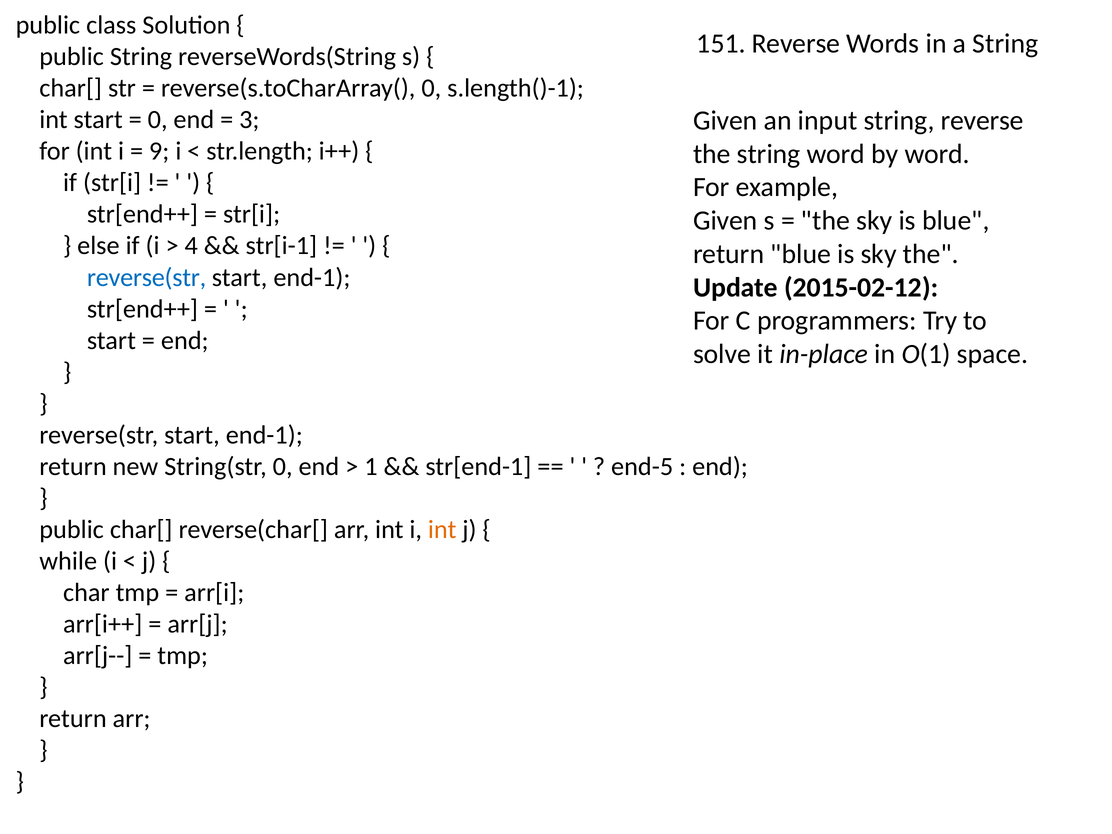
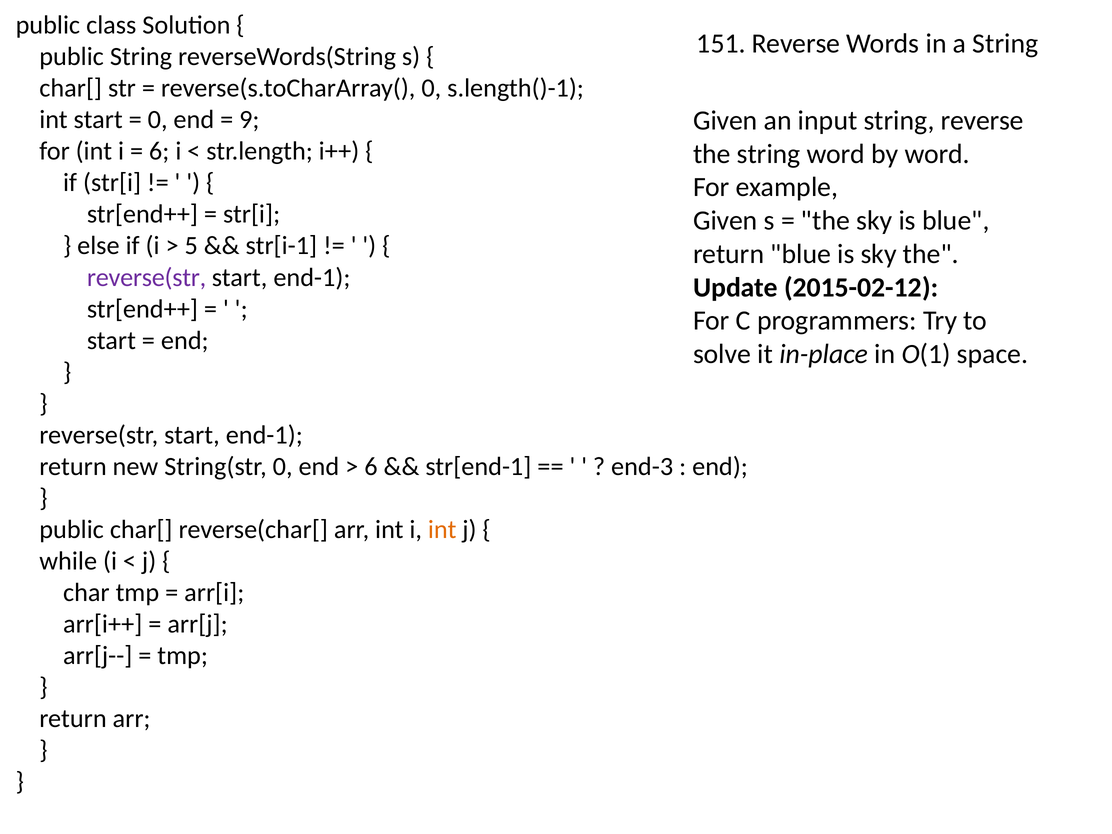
3: 3 -> 9
9 at (159, 151): 9 -> 6
4: 4 -> 5
reverse(str at (147, 277) colour: blue -> purple
1 at (371, 466): 1 -> 6
end-5: end-5 -> end-3
